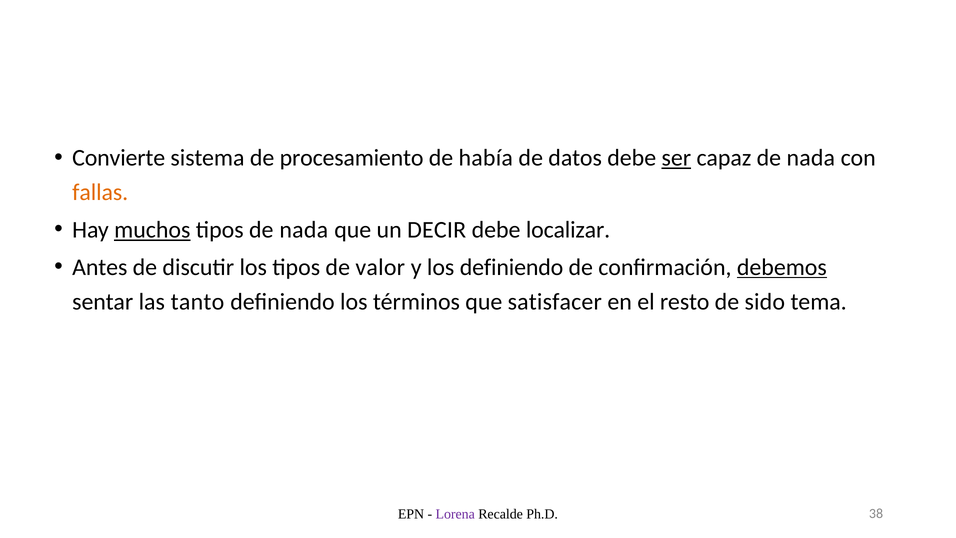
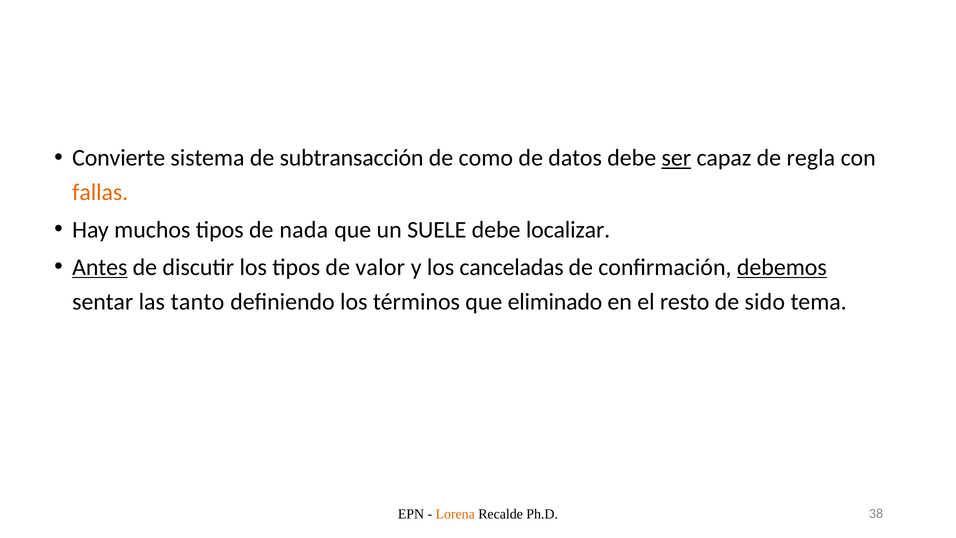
procesamiento: procesamiento -> subtransacción
había: había -> como
capaz de nada: nada -> regla
muchos underline: present -> none
DECIR: DECIR -> SUELE
Antes underline: none -> present
los definiendo: definiendo -> canceladas
satisfacer: satisfacer -> eliminado
Lorena colour: purple -> orange
